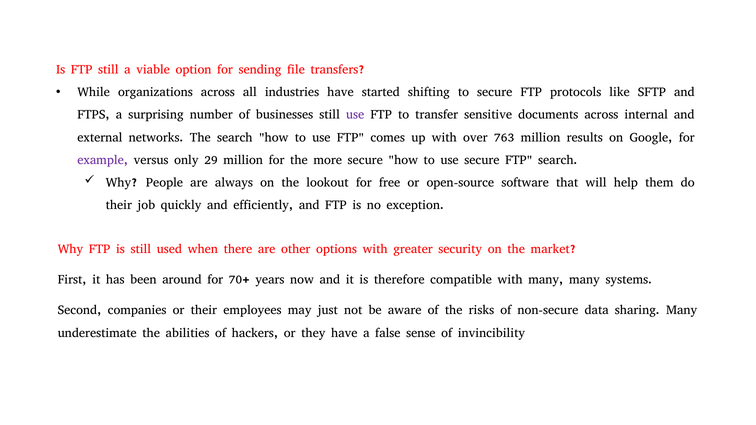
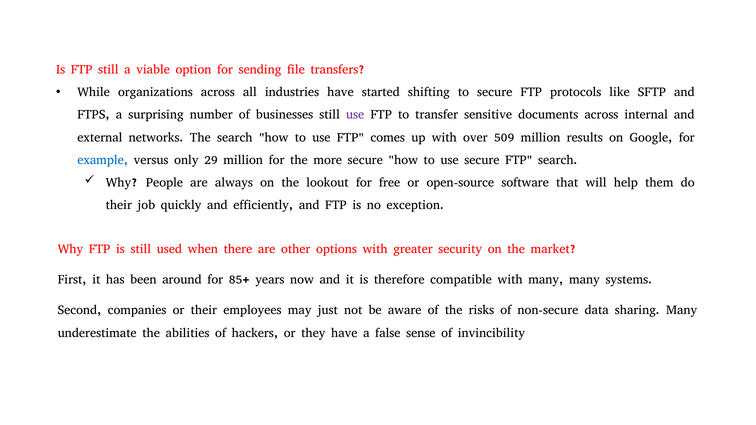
763: 763 -> 509
example colour: purple -> blue
70+: 70+ -> 85+
